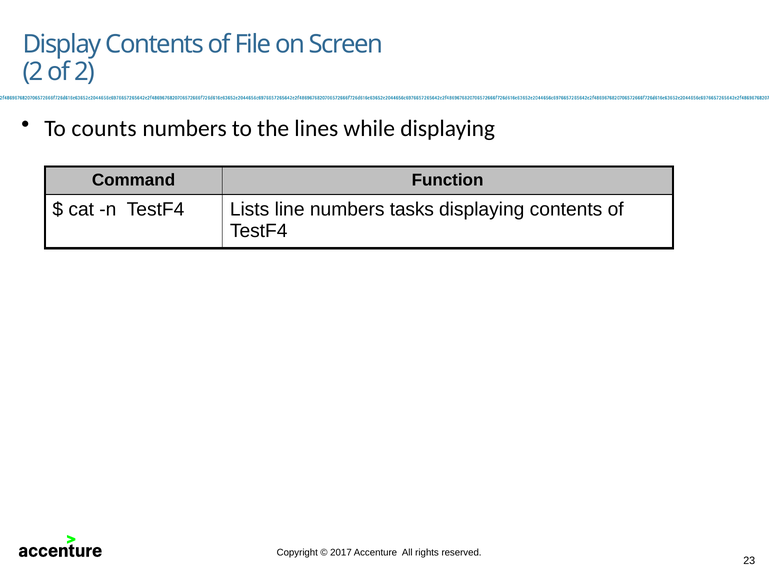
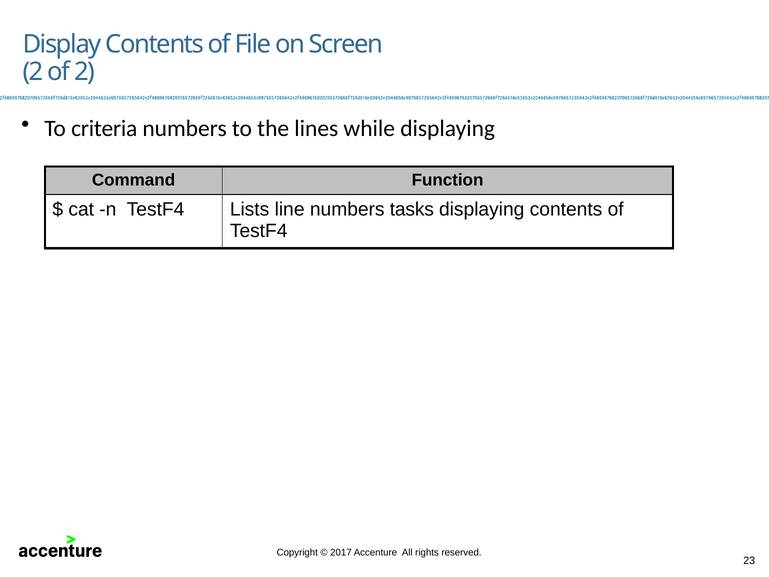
counts: counts -> criteria
